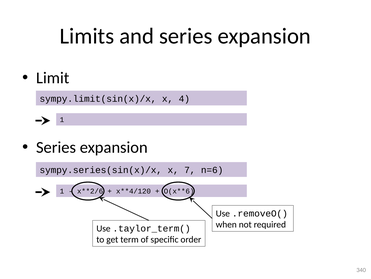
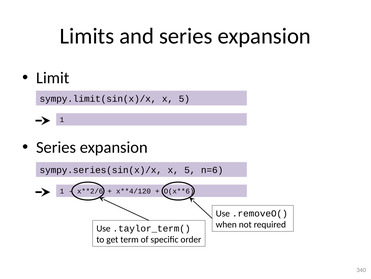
sympy.limit(sin(x)/x x 4: 4 -> 5
sympy.series(sin(x)/x x 7: 7 -> 5
